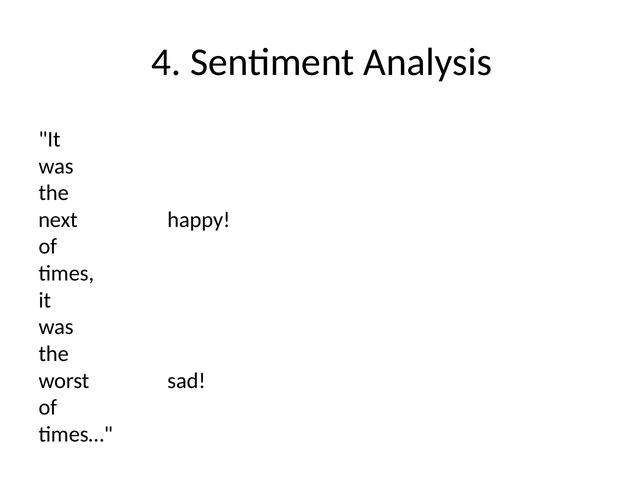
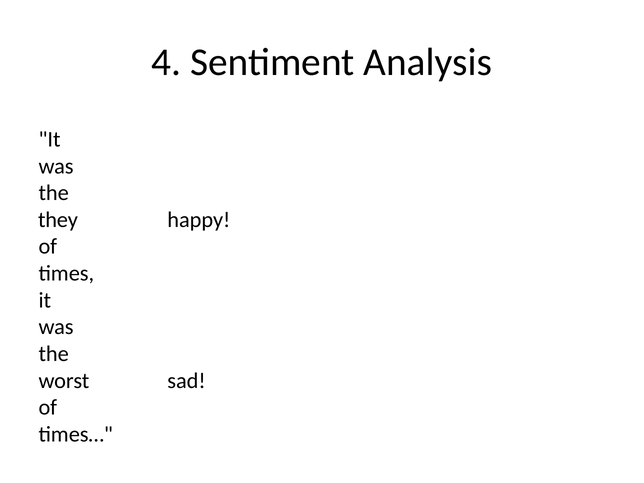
next: next -> they
